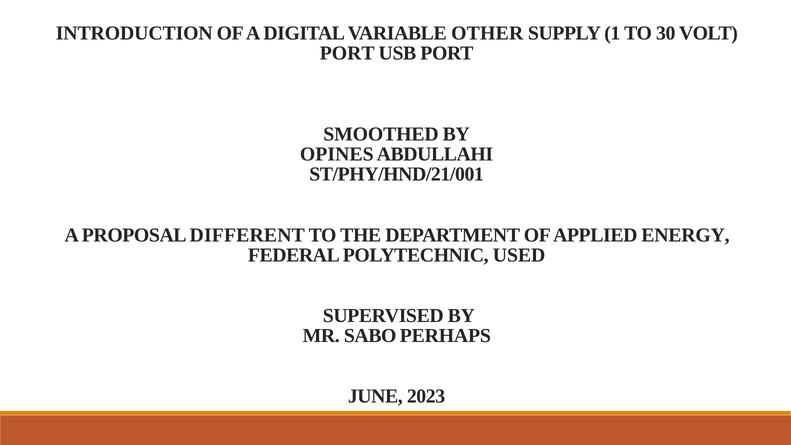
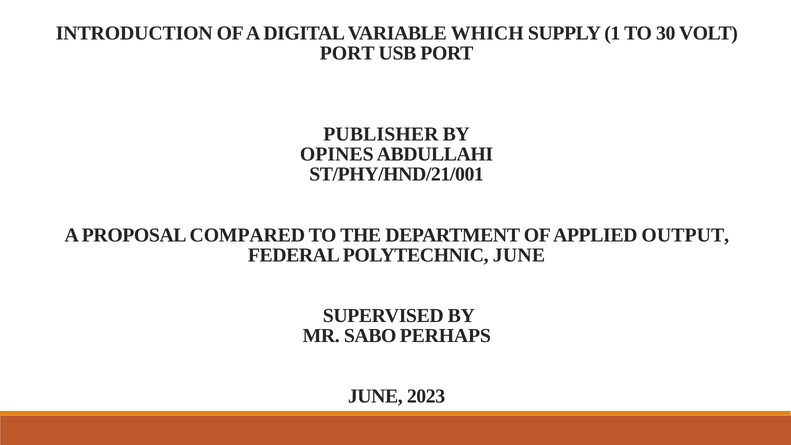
OTHER: OTHER -> WHICH
SMOOTHED: SMOOTHED -> PUBLISHER
DIFFERENT: DIFFERENT -> COMPARED
ENERGY: ENERGY -> OUTPUT
POLYTECHNIC USED: USED -> JUNE
